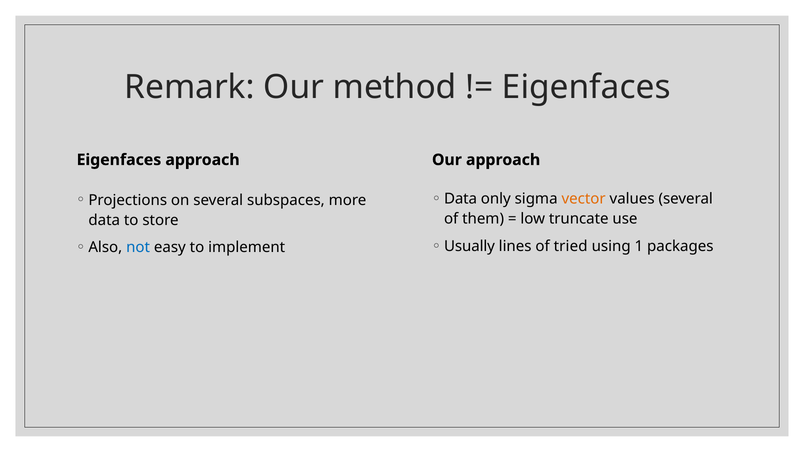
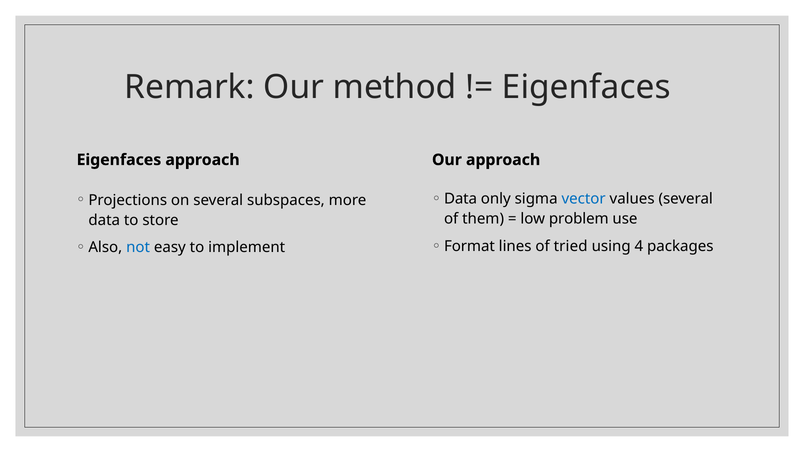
vector colour: orange -> blue
truncate: truncate -> problem
Usually: Usually -> Format
1: 1 -> 4
